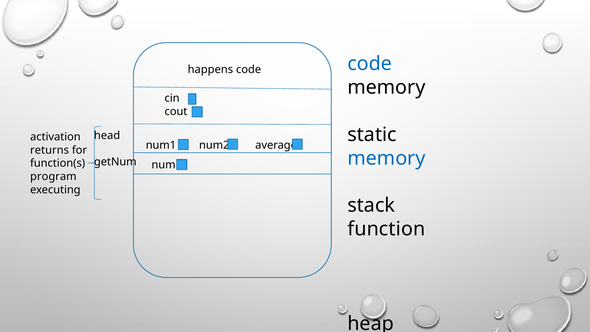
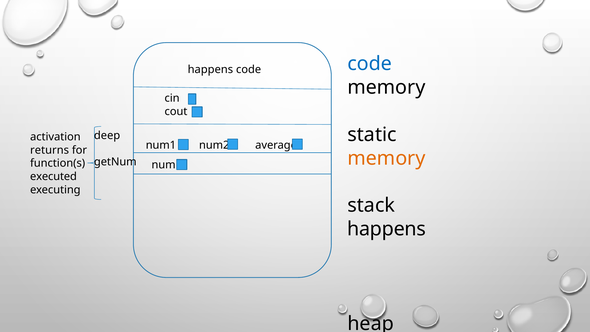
head: head -> deep
memory at (386, 158) colour: blue -> orange
program: program -> executed
function at (386, 229): function -> happens
